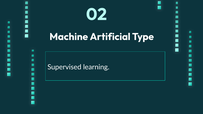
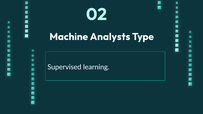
Artificial: Artificial -> Analysts
